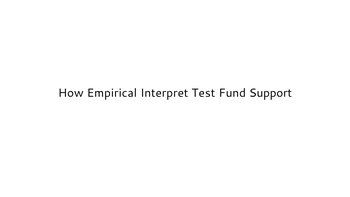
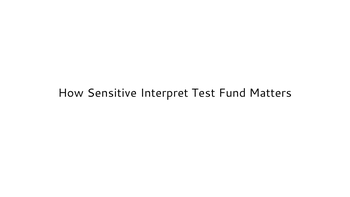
Empirical: Empirical -> Sensitive
Support: Support -> Matters
